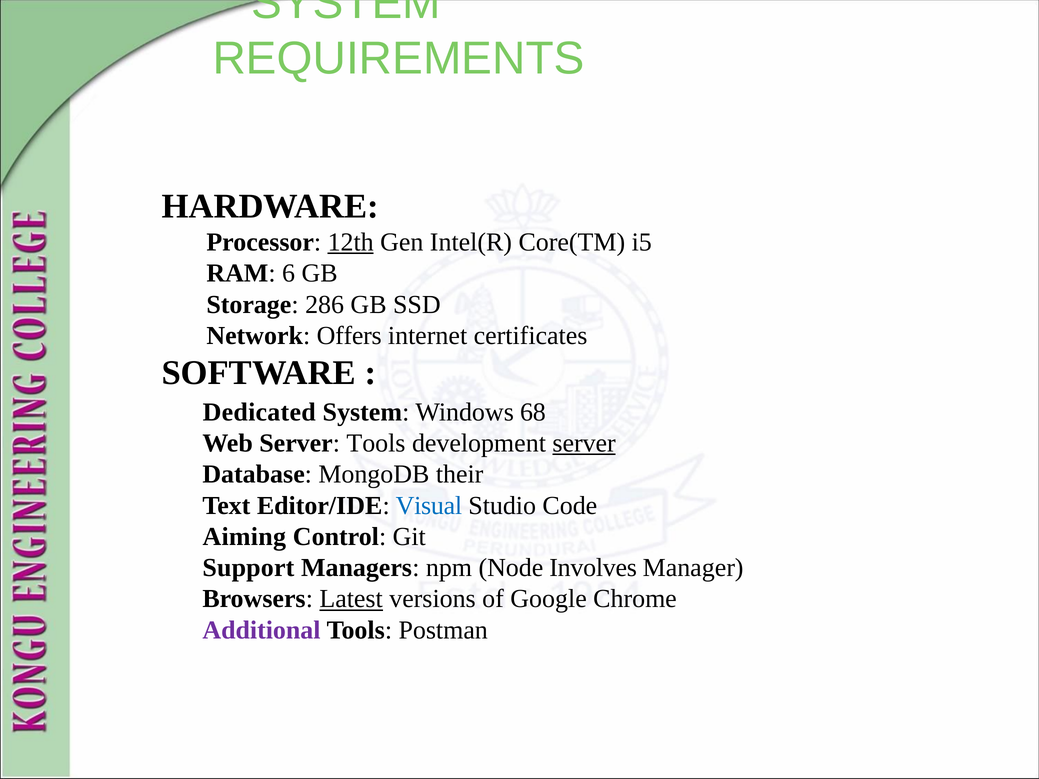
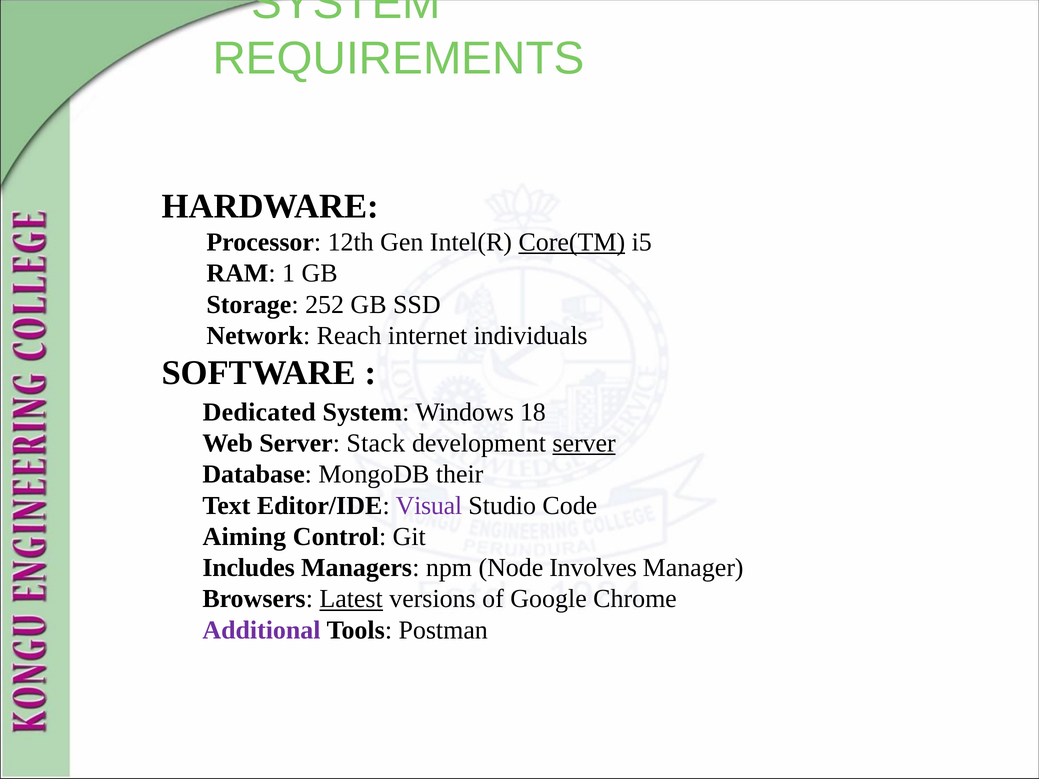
12th underline: present -> none
Core(TM underline: none -> present
6: 6 -> 1
286: 286 -> 252
Offers: Offers -> Reach
certificates: certificates -> individuals
68: 68 -> 18
Server Tools: Tools -> Stack
Visual colour: blue -> purple
Support: Support -> Includes
